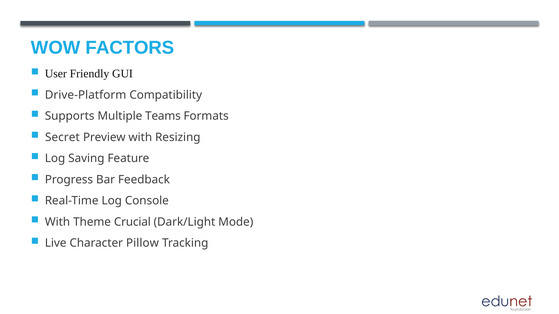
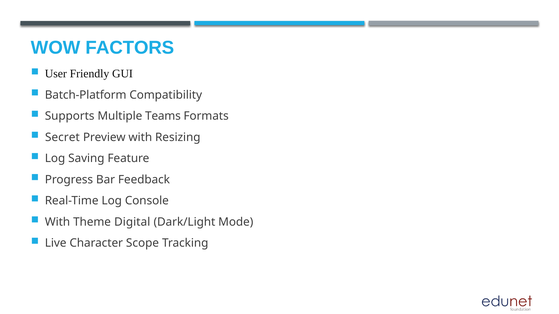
Drive-Platform: Drive-Platform -> Batch-Platform
Crucial: Crucial -> Digital
Pillow: Pillow -> Scope
